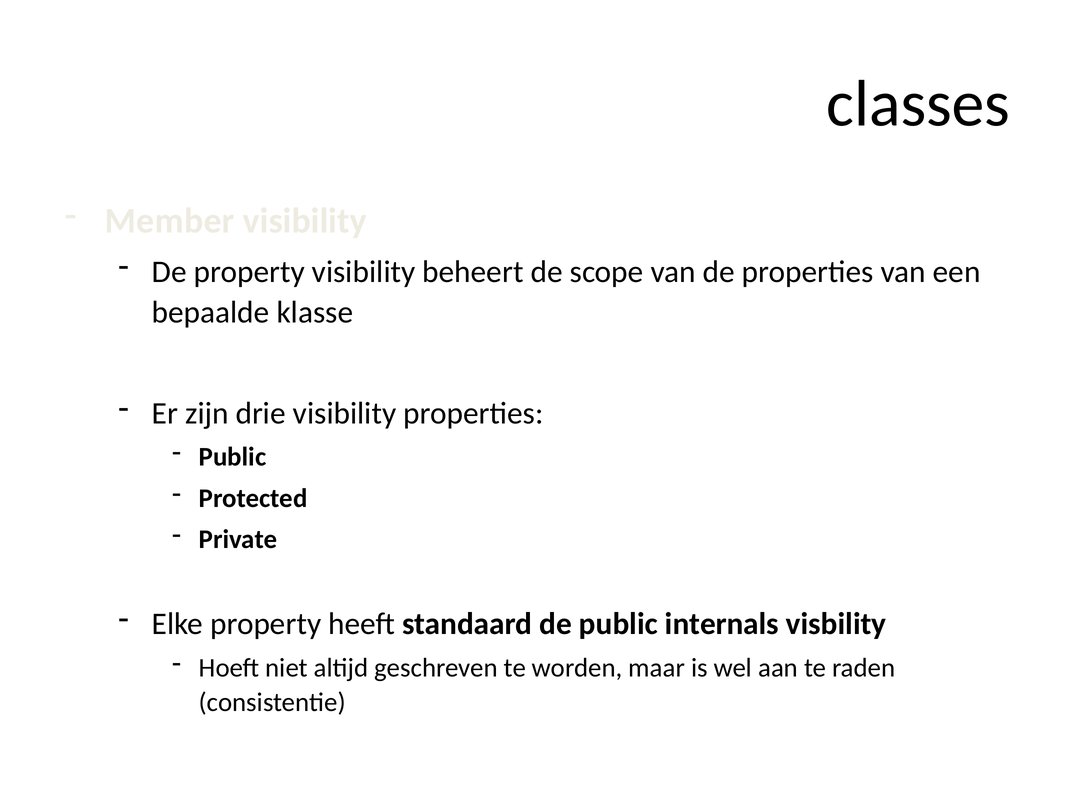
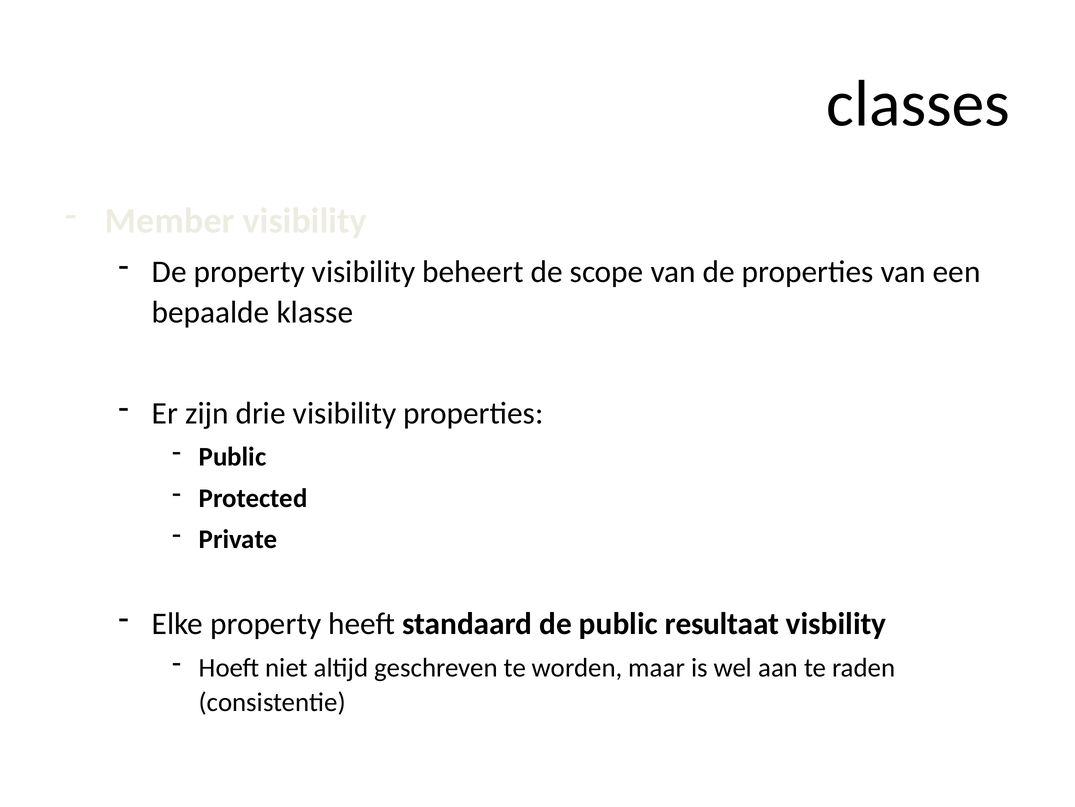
internals: internals -> resultaat
